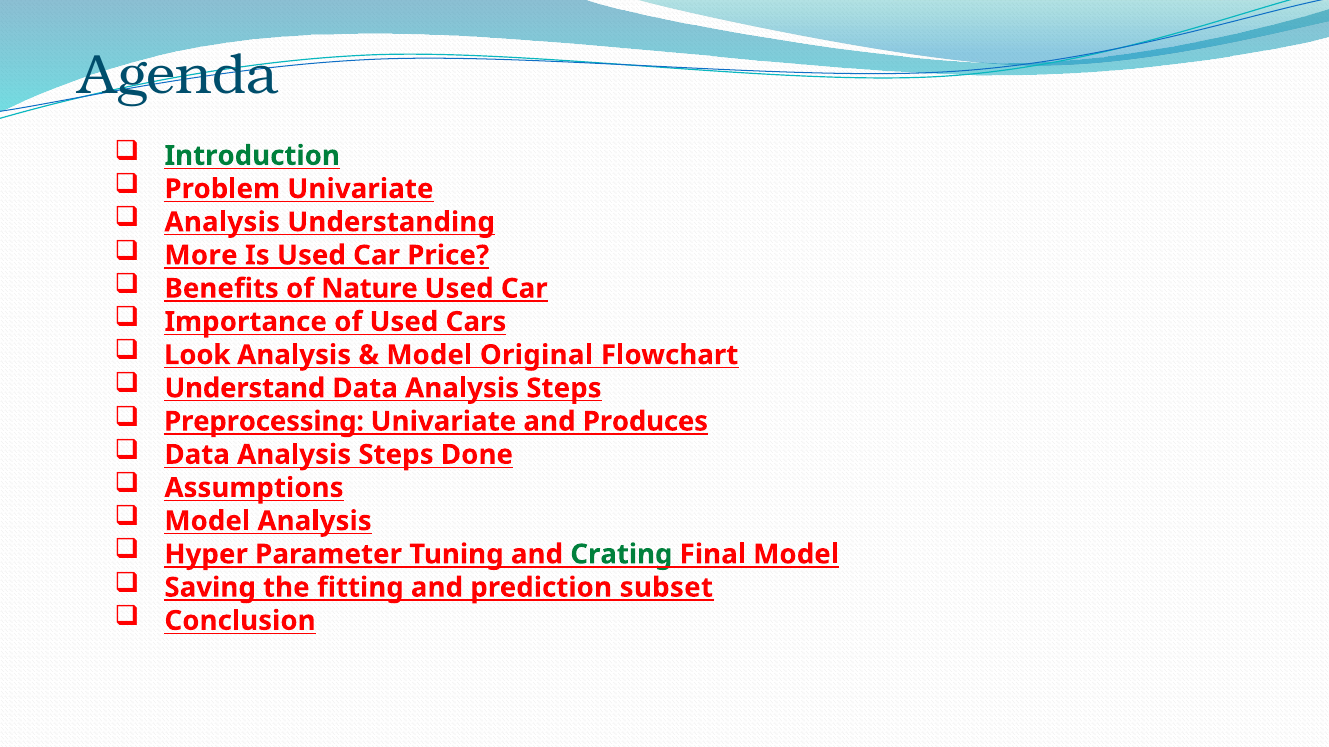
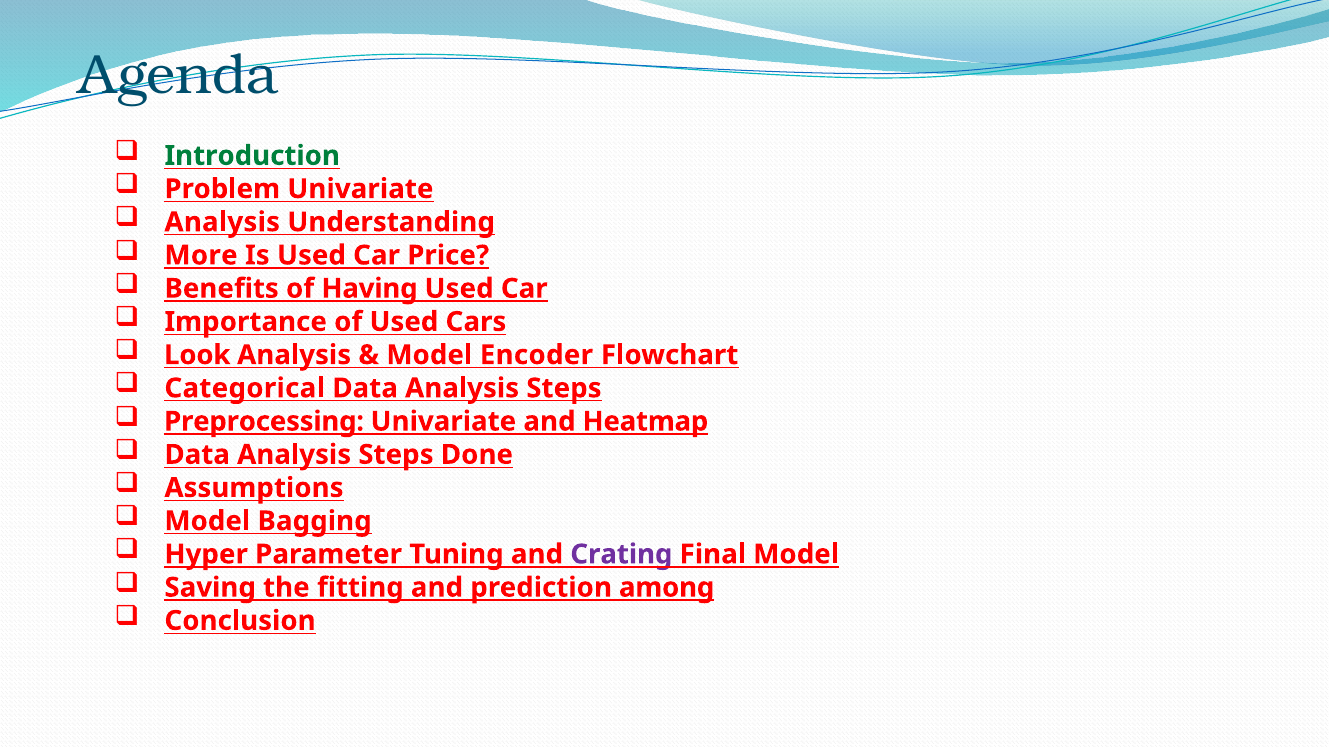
Nature: Nature -> Having
Original: Original -> Encoder
Understand: Understand -> Categorical
Produces: Produces -> Heatmap
Model Analysis: Analysis -> Bagging
Crating colour: green -> purple
subset: subset -> among
